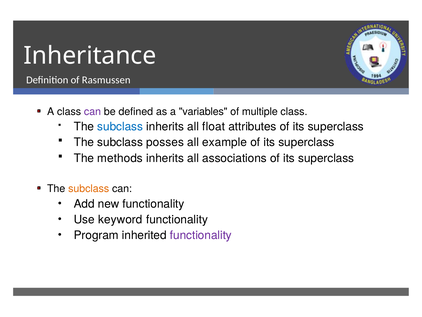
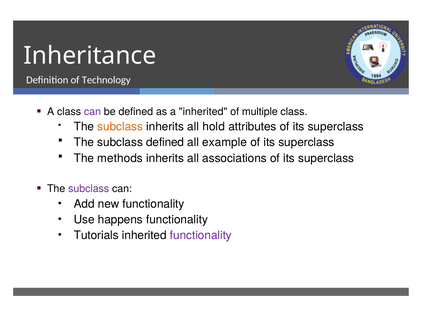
Rasmussen: Rasmussen -> Technology
a variables: variables -> inherited
subclass at (120, 127) colour: blue -> orange
float: float -> hold
subclass posses: posses -> defined
subclass at (89, 188) colour: orange -> purple
keyword: keyword -> happens
Program: Program -> Tutorials
